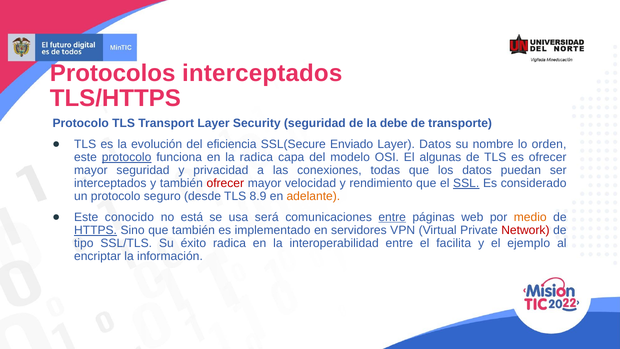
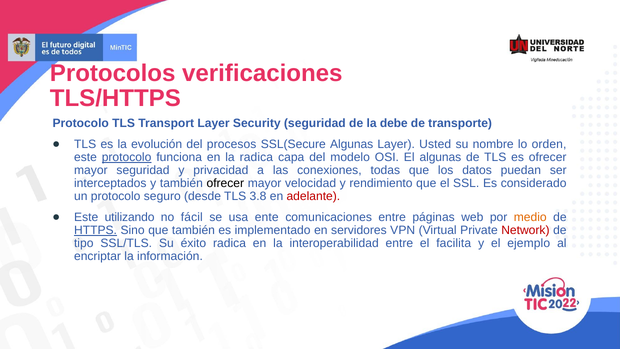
Protocolos interceptados: interceptados -> verificaciones
eficiencia: eficiencia -> procesos
SSL(Secure Enviado: Enviado -> Algunas
Layer Datos: Datos -> Usted
ofrecer at (225, 183) colour: red -> black
SSL underline: present -> none
8.9: 8.9 -> 3.8
adelante colour: orange -> red
conocido: conocido -> utilizando
está: está -> fácil
será: será -> ente
entre at (392, 217) underline: present -> none
